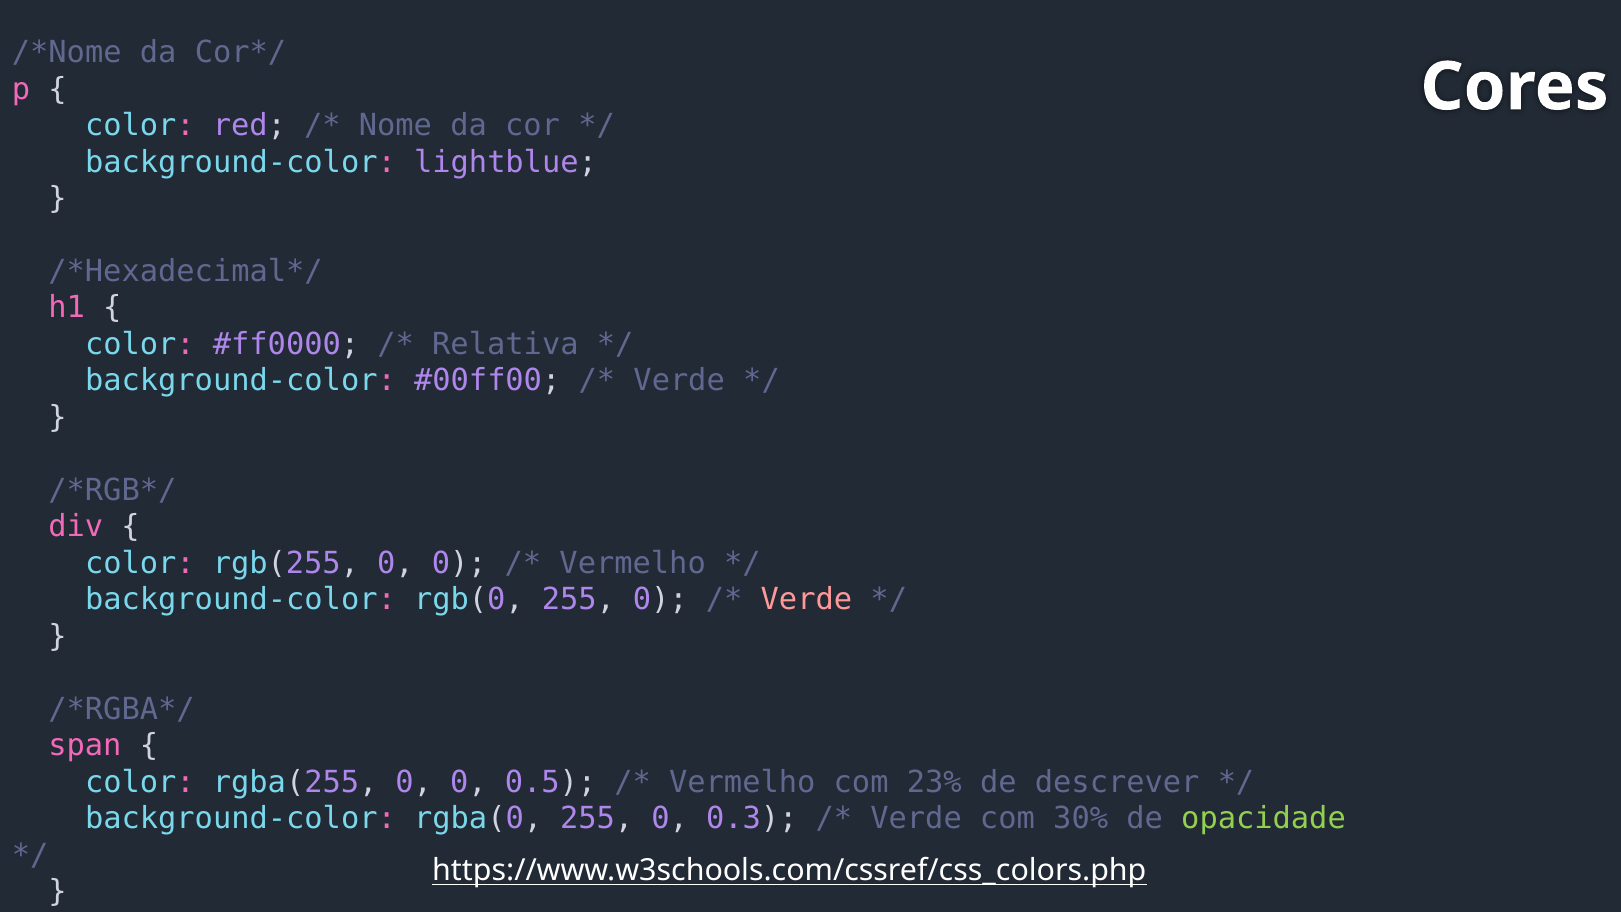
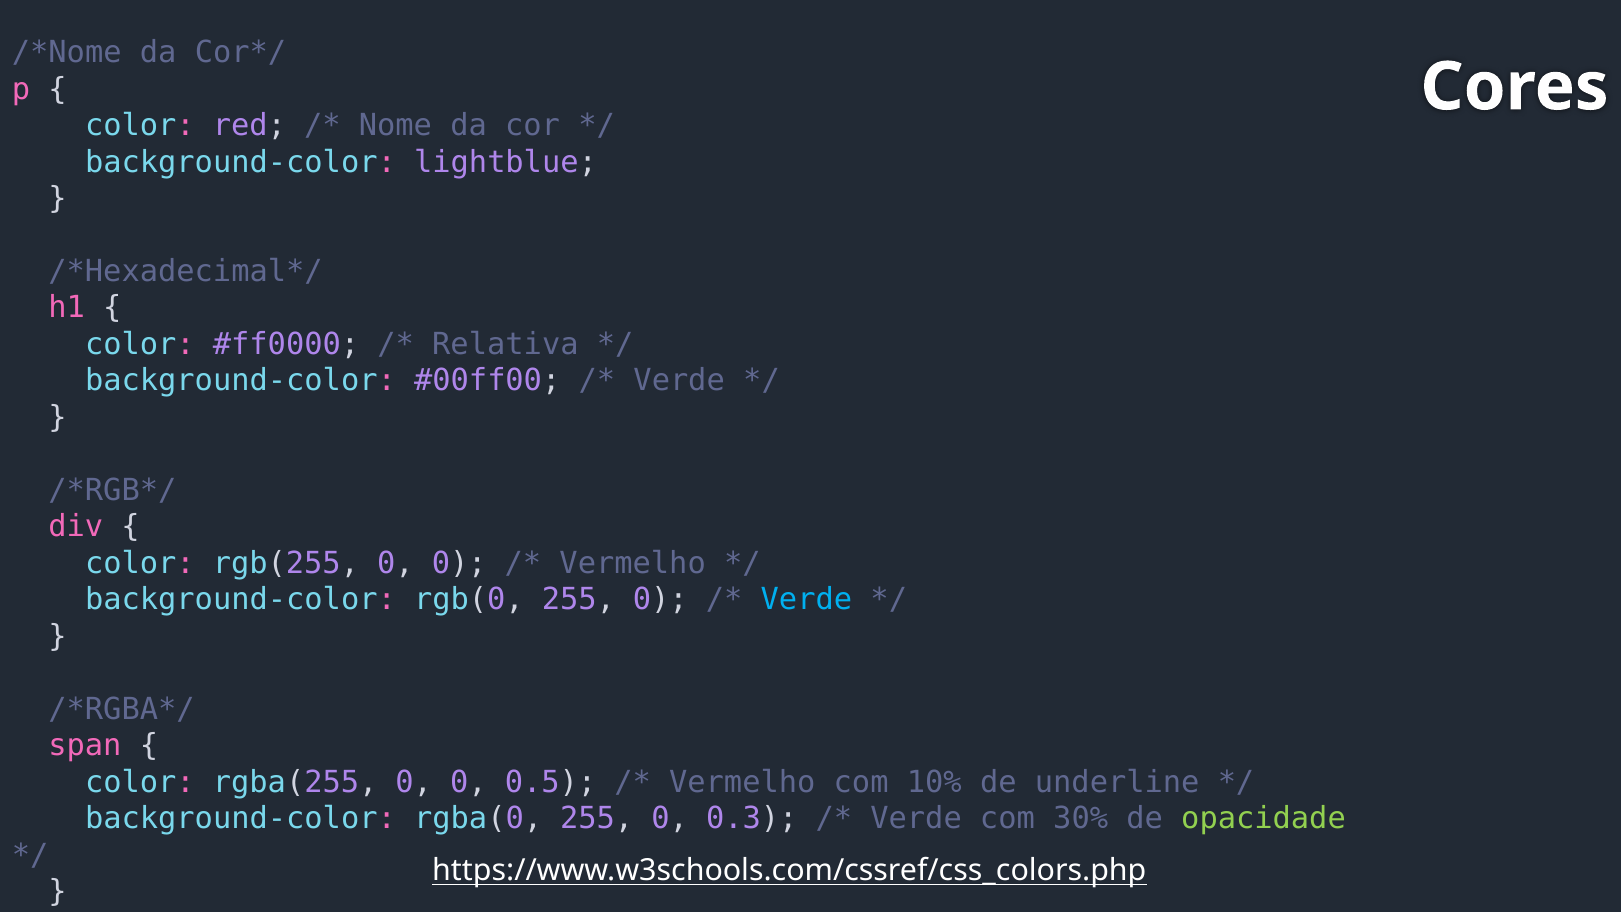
Verde at (806, 600) colour: pink -> light blue
23%: 23% -> 10%
descrever: descrever -> underline
